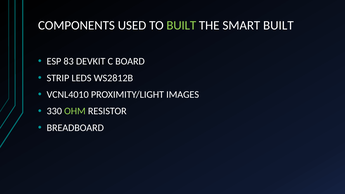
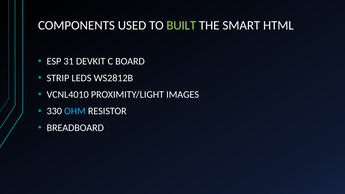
SMART BUILT: BUILT -> HTML
83: 83 -> 31
OHM colour: light green -> light blue
